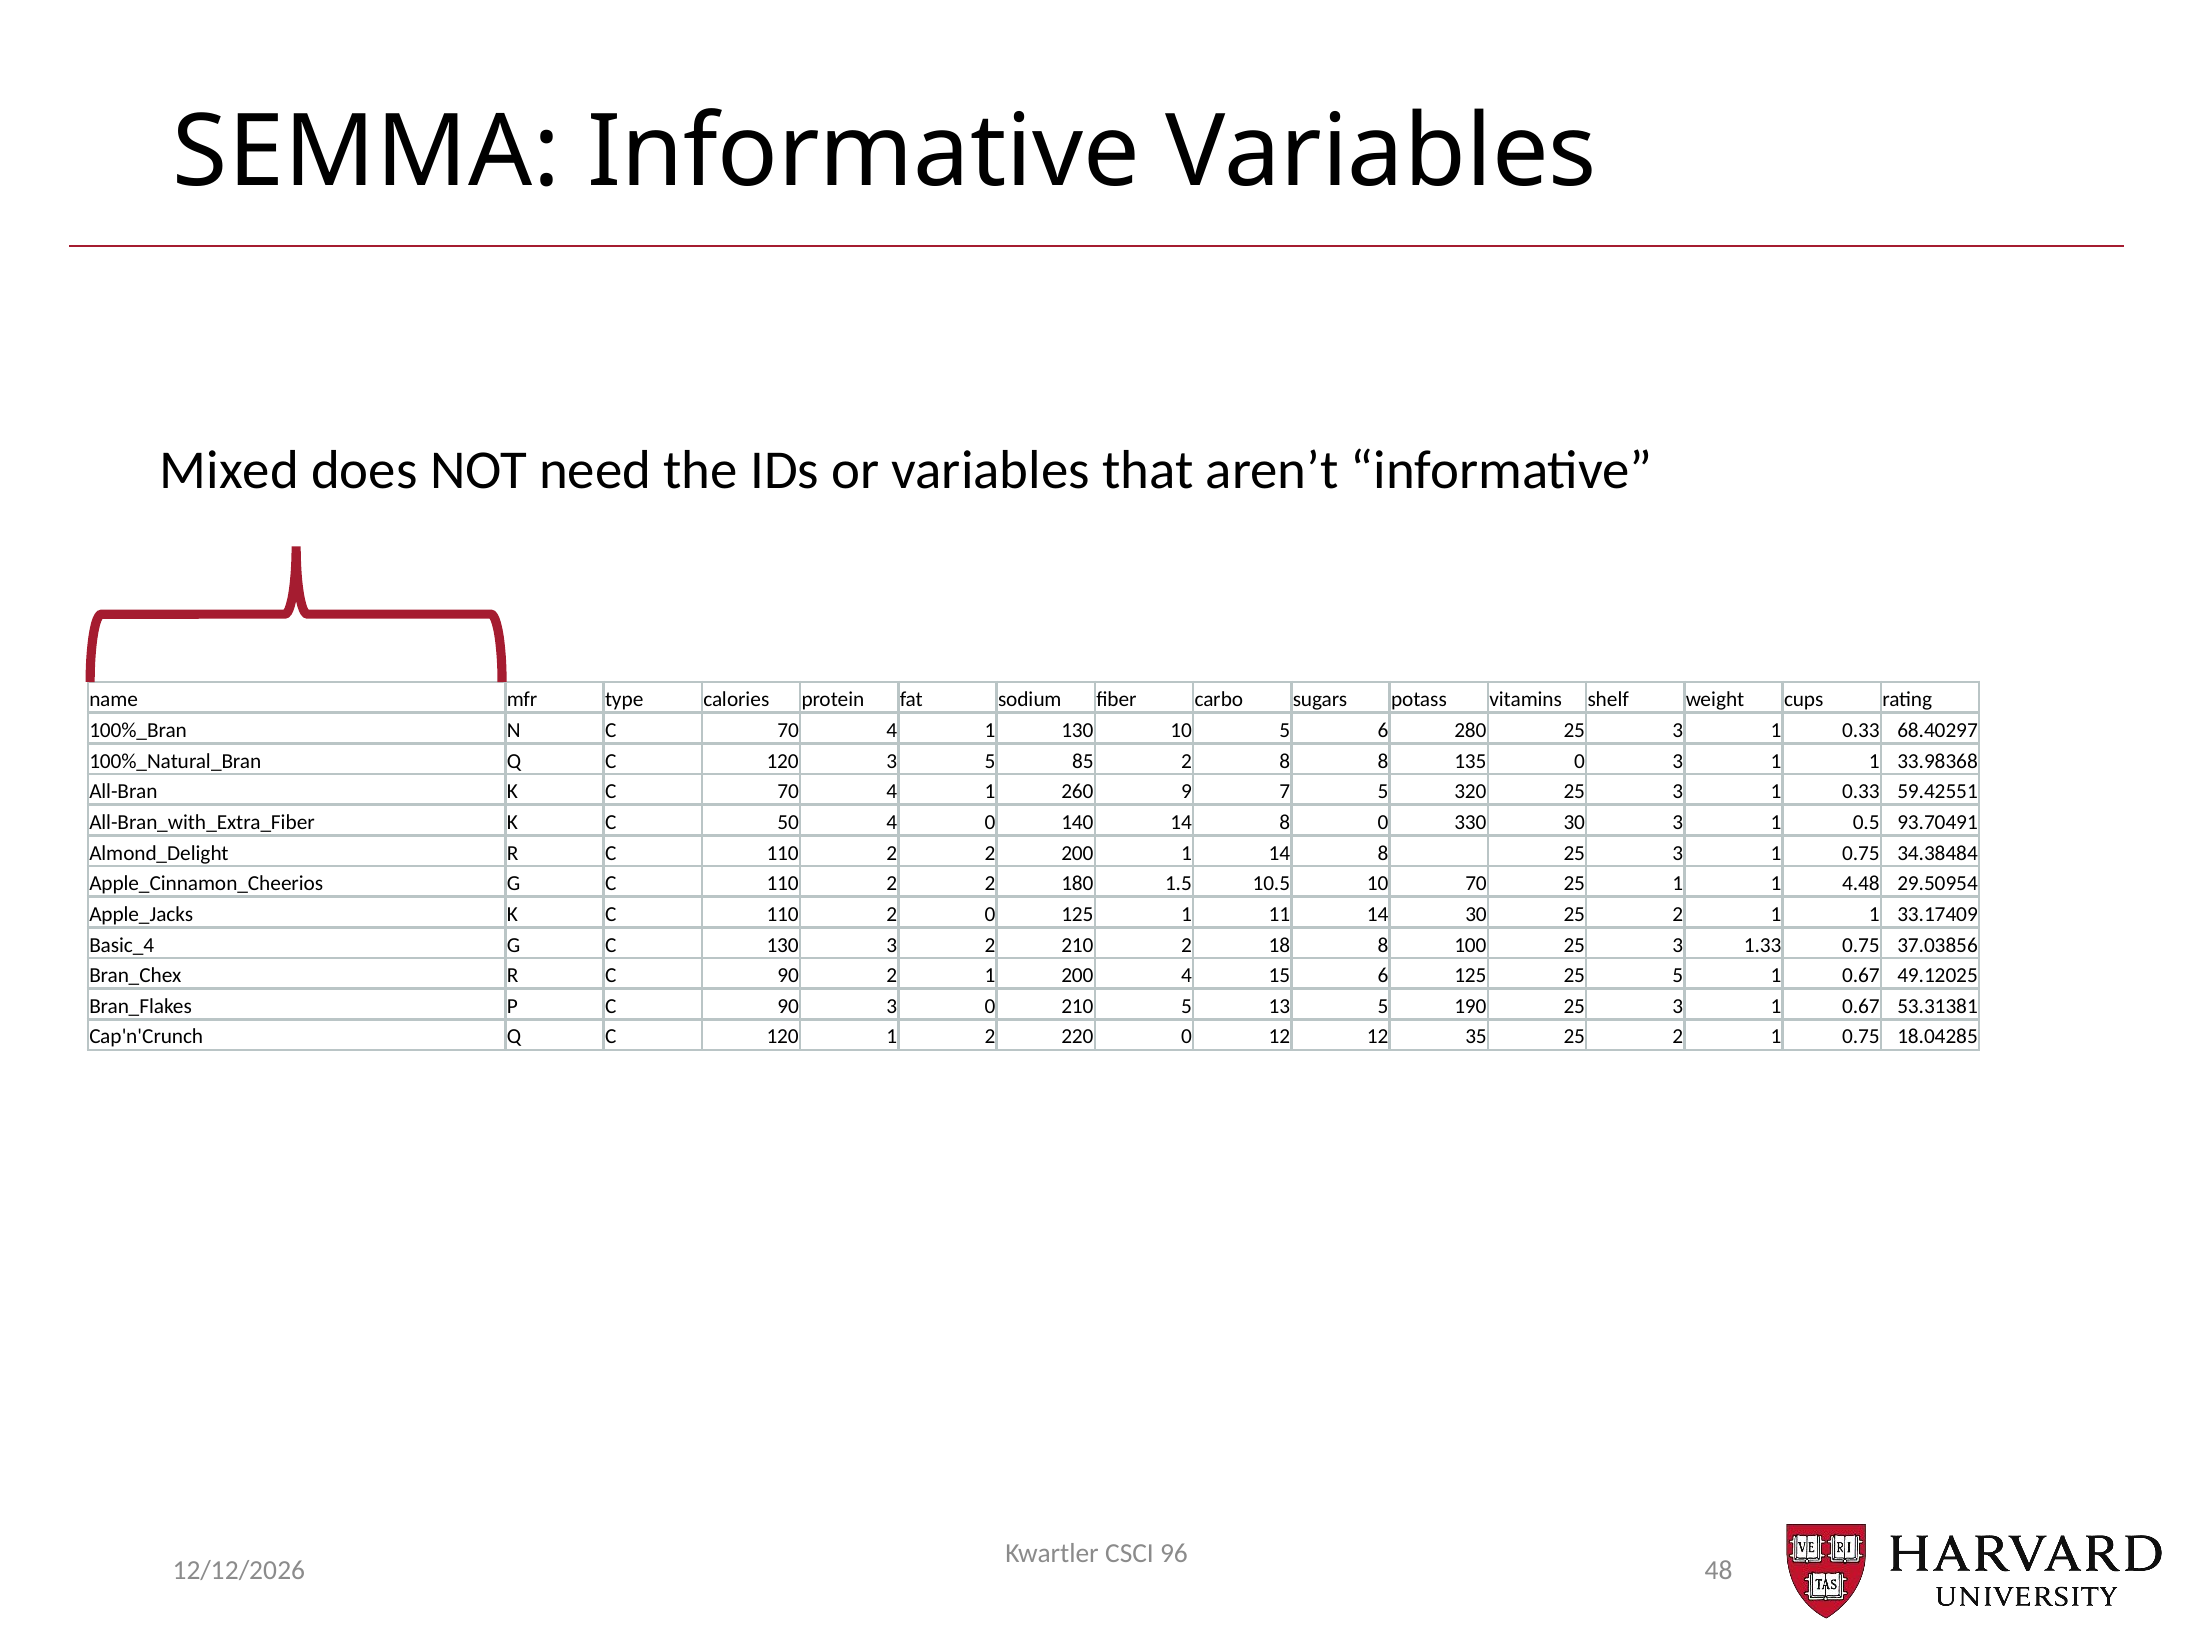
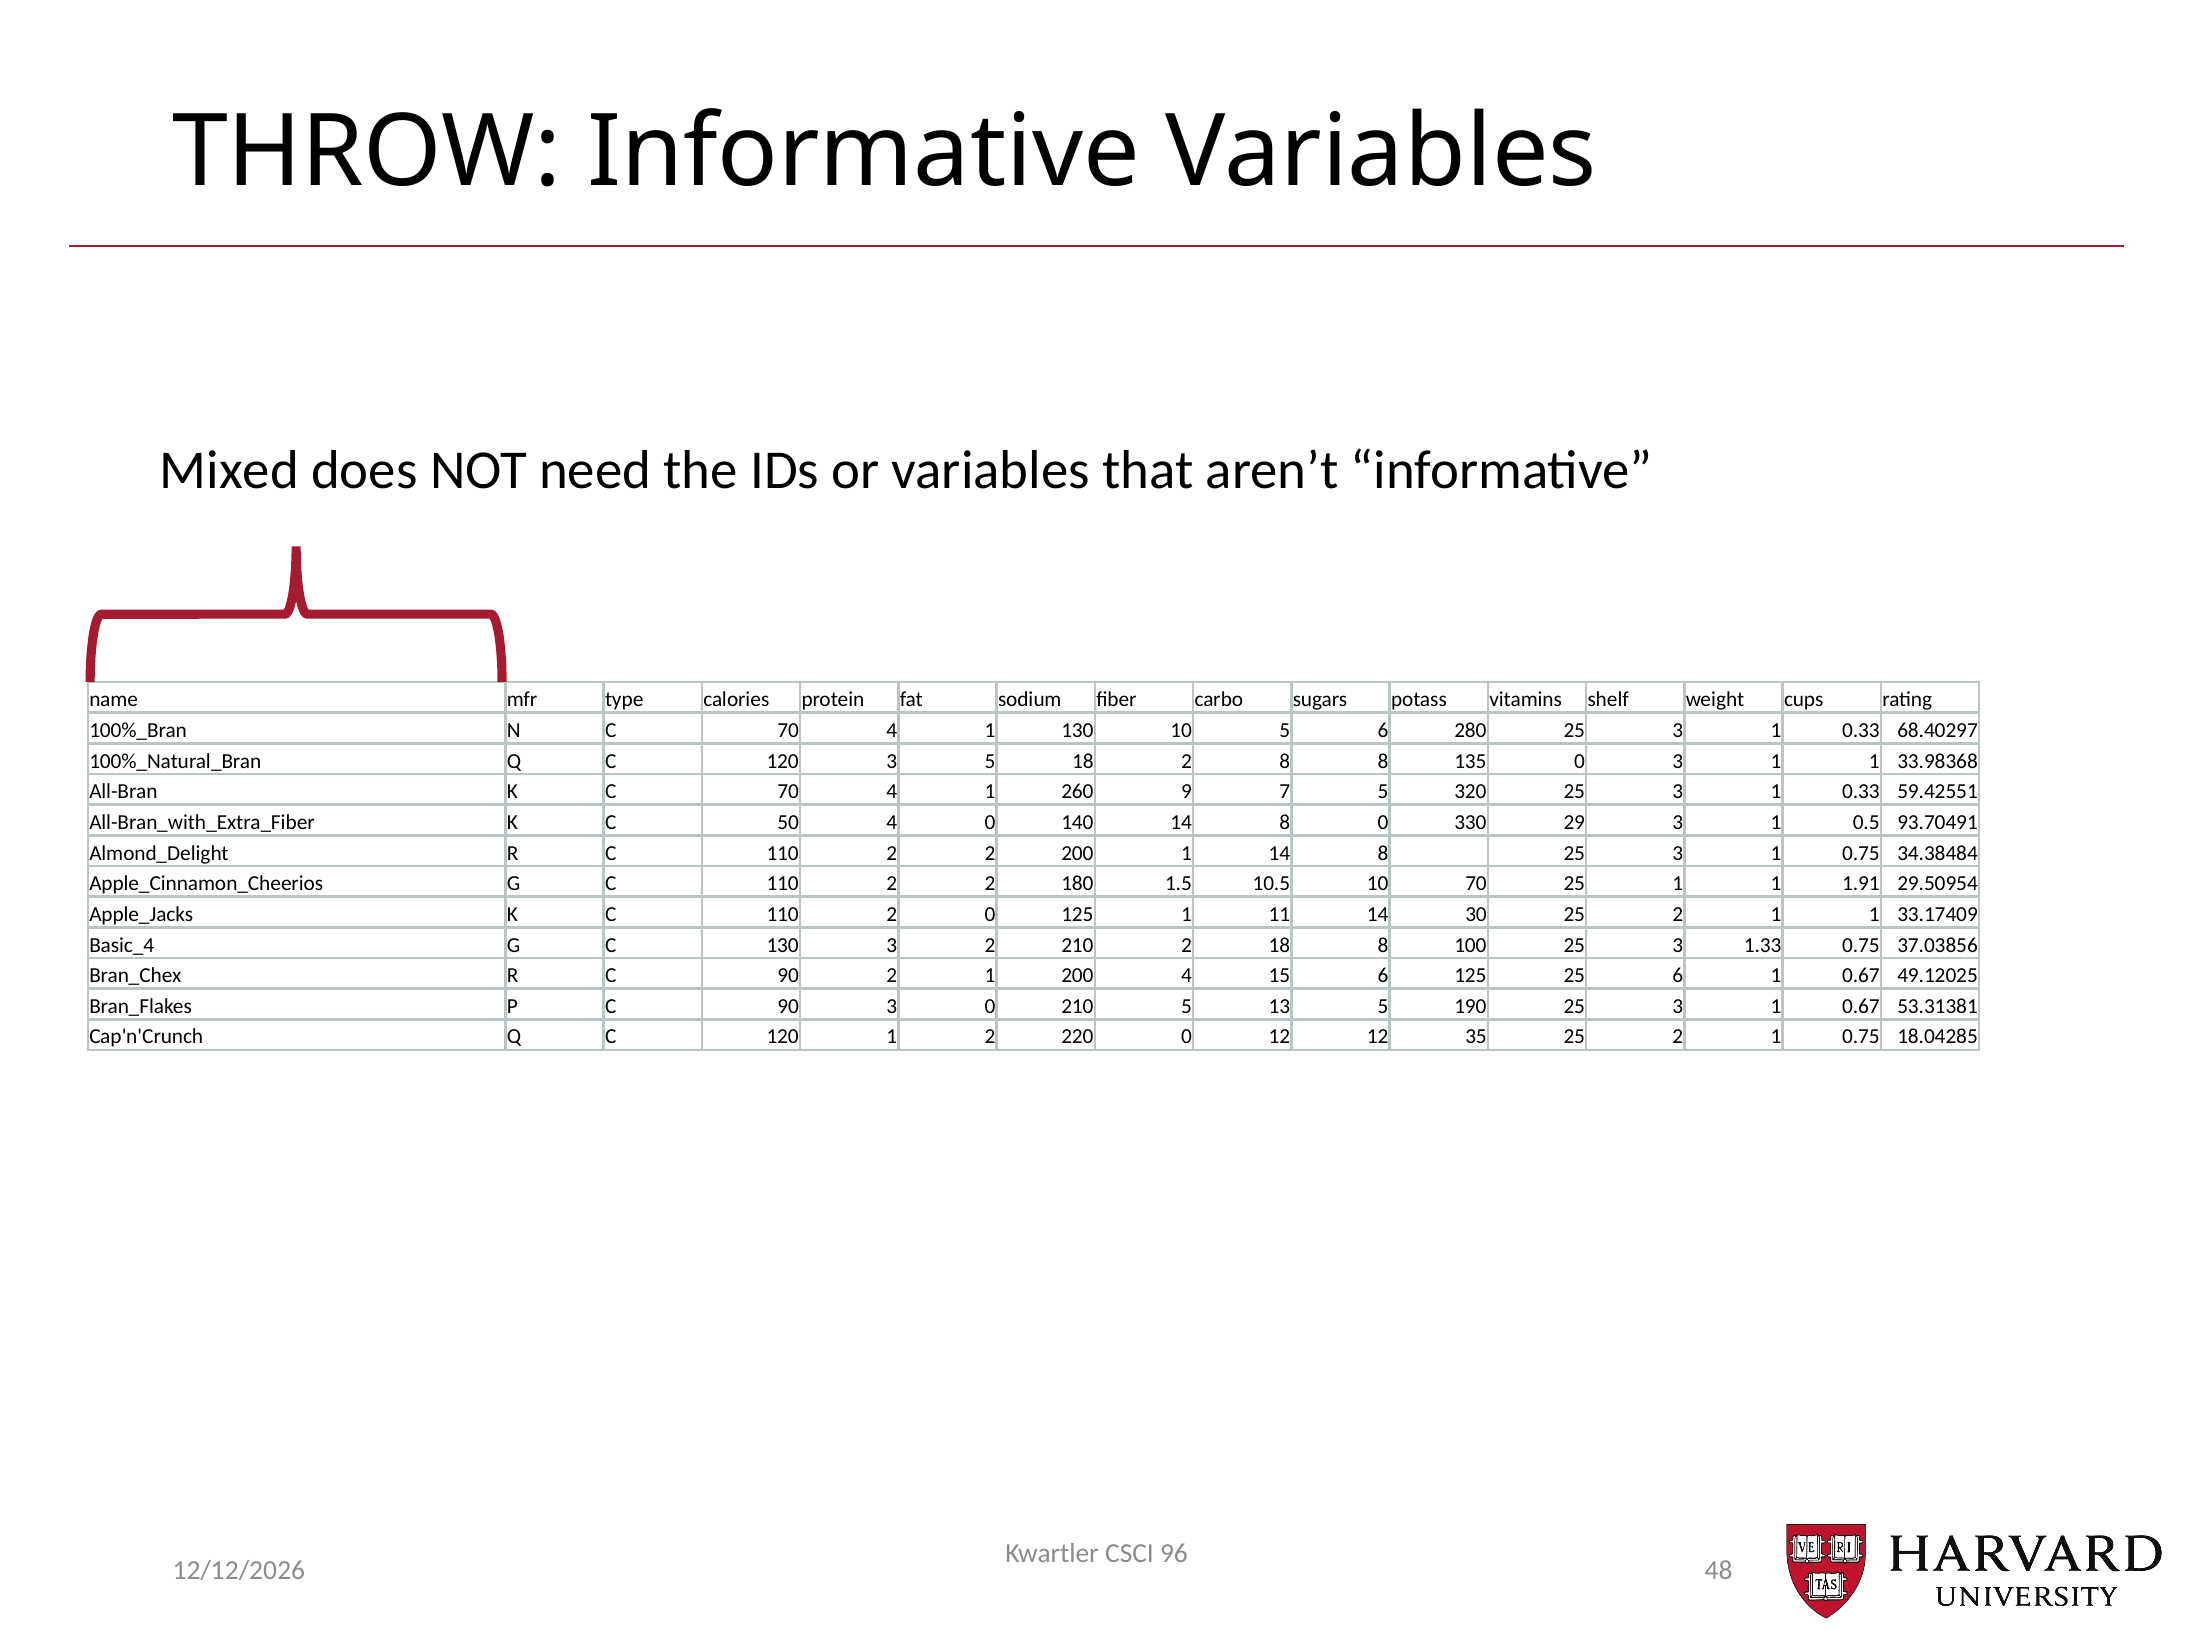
SEMMA: SEMMA -> THROW
5 85: 85 -> 18
330 30: 30 -> 29
4.48: 4.48 -> 1.91
25 5: 5 -> 6
